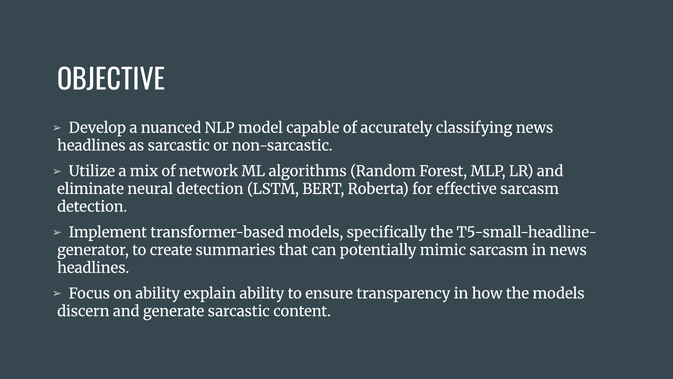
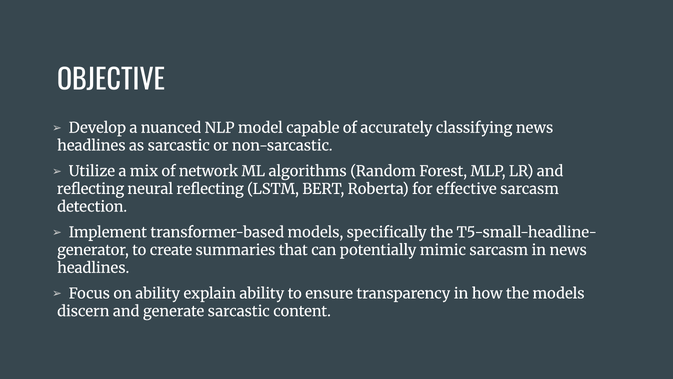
eliminate at (91, 189): eliminate -> reflecting
neural detection: detection -> reflecting
